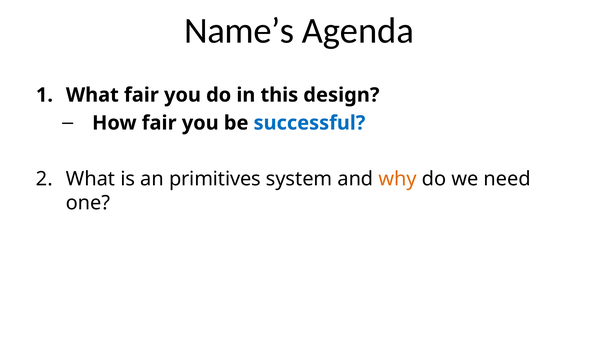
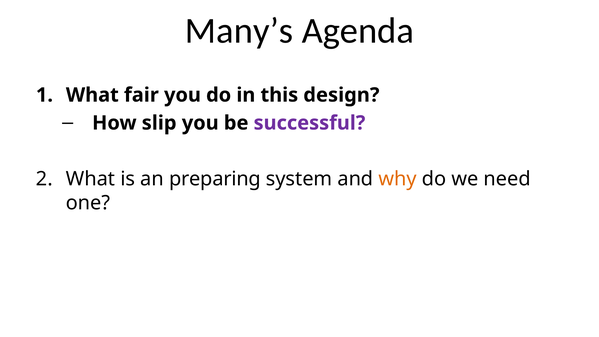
Name’s: Name’s -> Many’s
How fair: fair -> slip
successful colour: blue -> purple
primitives: primitives -> preparing
